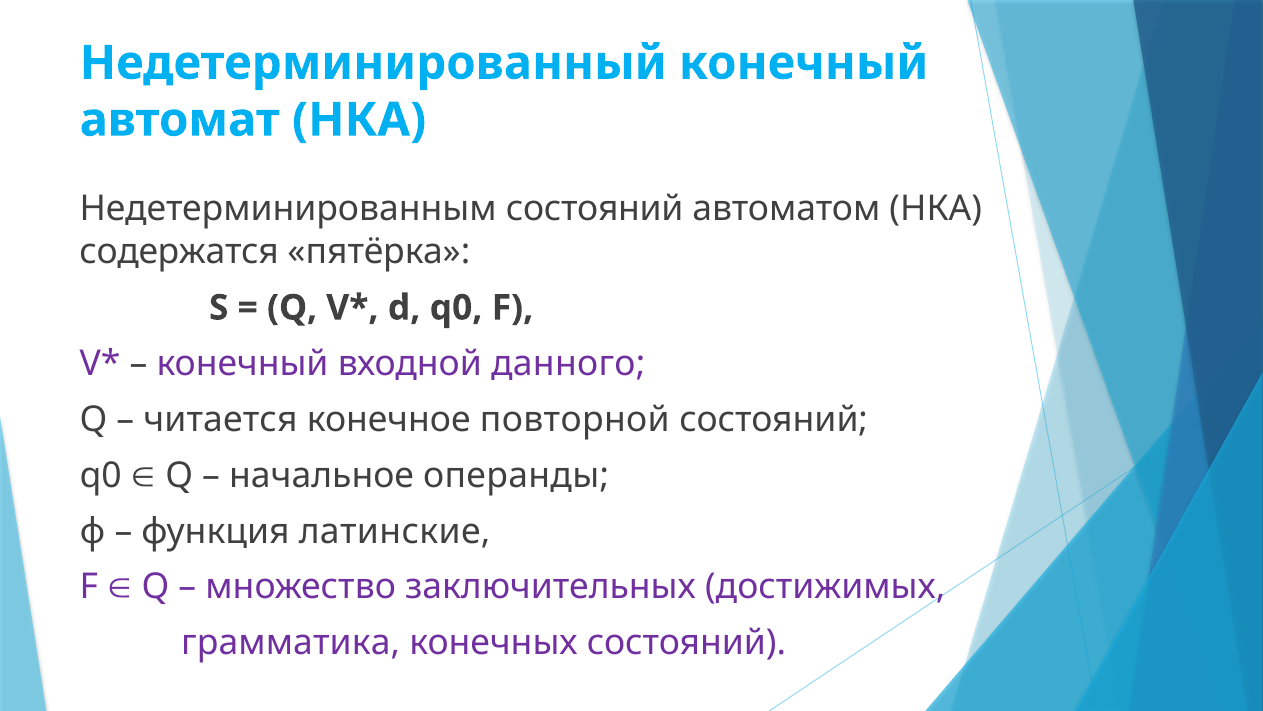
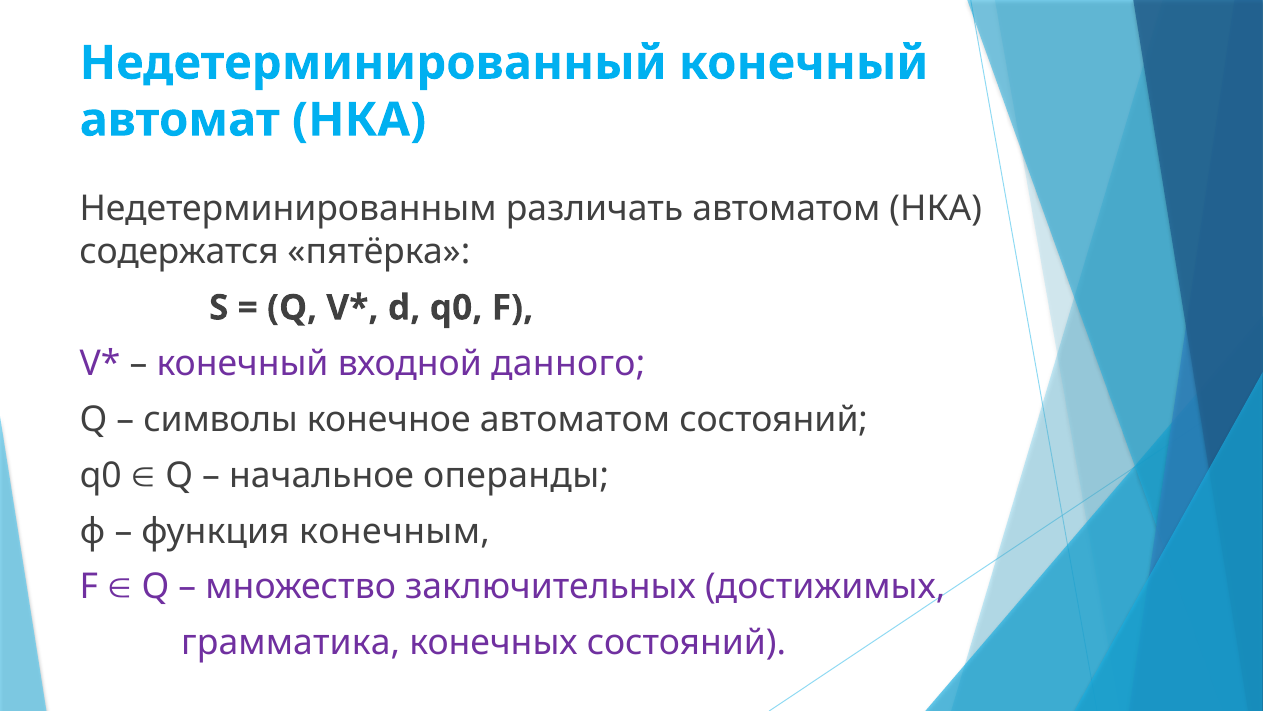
Недетерминированным состояний: состояний -> различать
читается: читается -> символы
конечное повторной: повторной -> автоматом
латинские: латинские -> конечным
